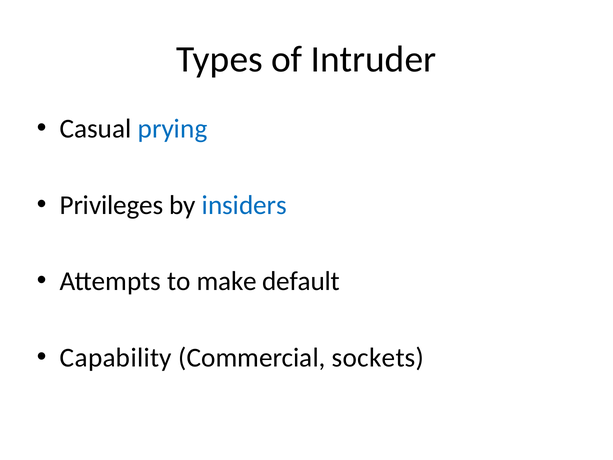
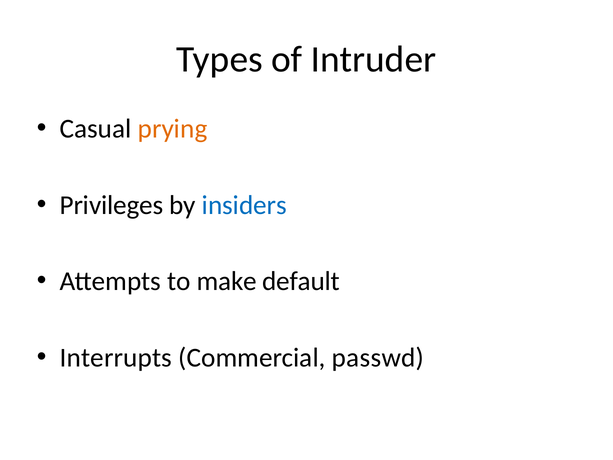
prying colour: blue -> orange
Capability: Capability -> Interrupts
sockets: sockets -> passwd
